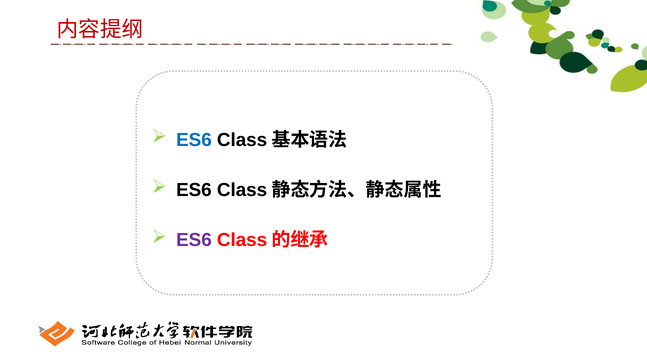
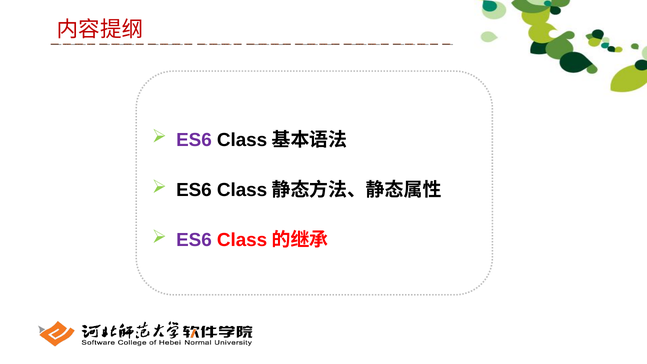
ES6 at (194, 140) colour: blue -> purple
